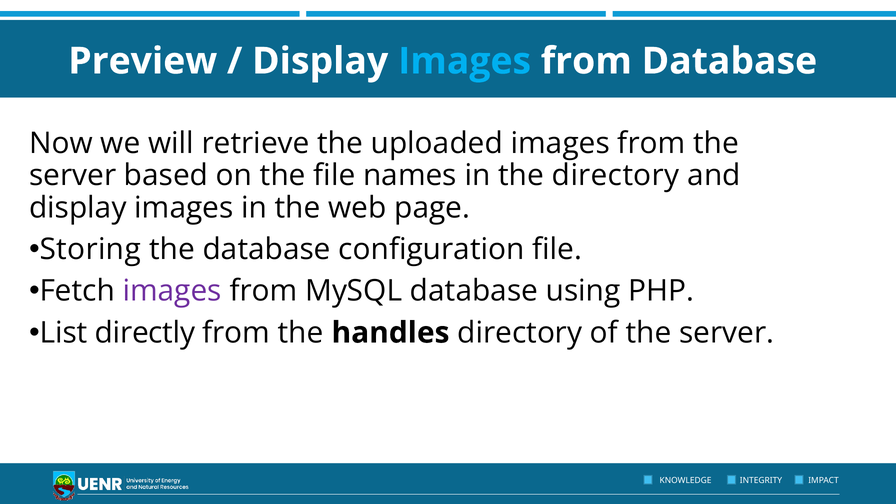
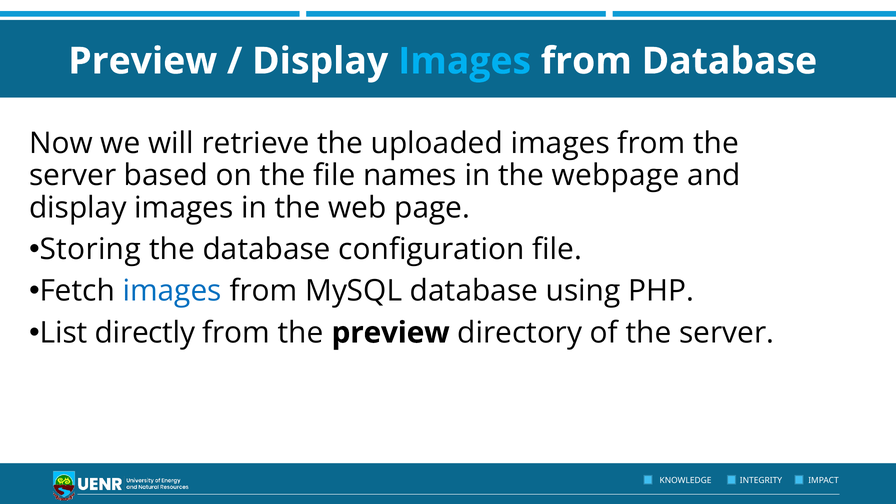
the directory: directory -> webpage
images at (172, 291) colour: purple -> blue
the handles: handles -> preview
